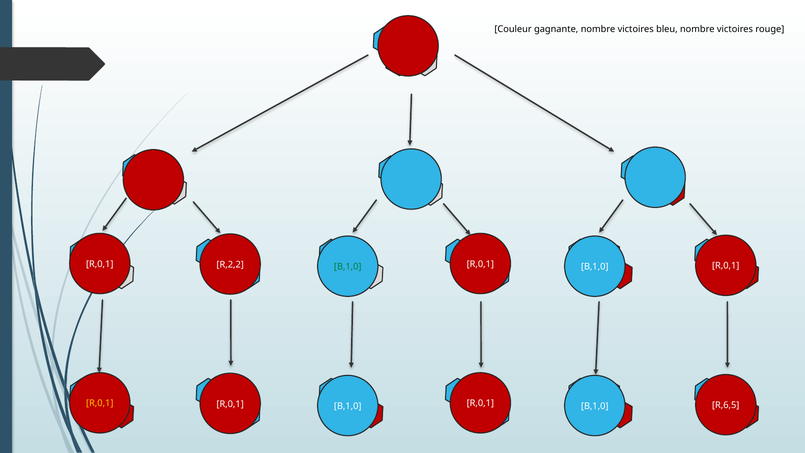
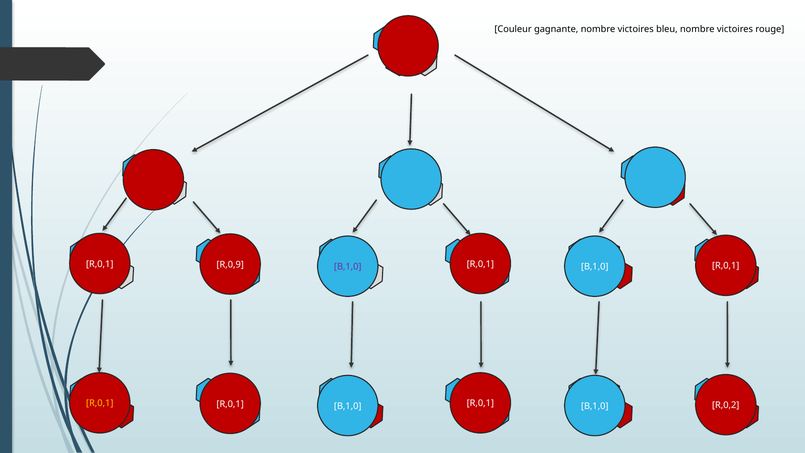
R,2,2: R,2,2 -> R,0,9
B,1,0 at (348, 267) colour: green -> purple
R,6,5: R,6,5 -> R,0,2
